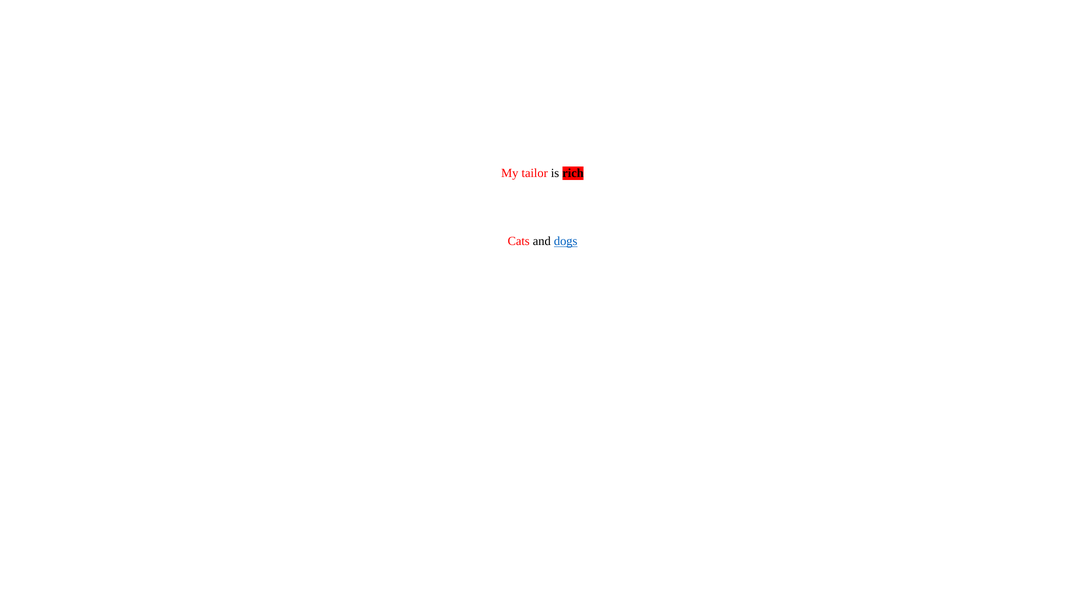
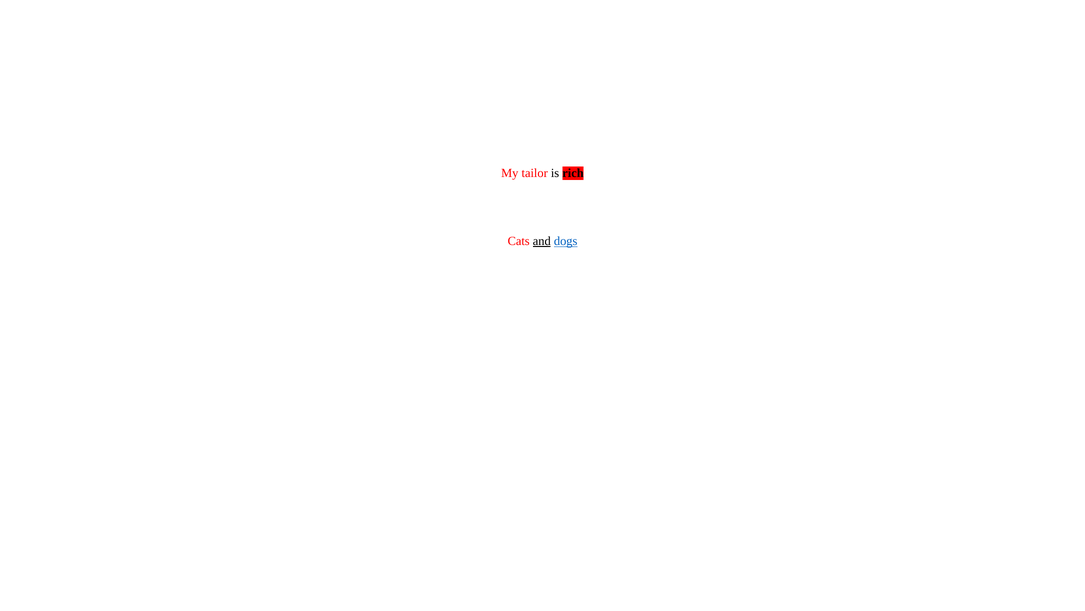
and underline: none -> present
